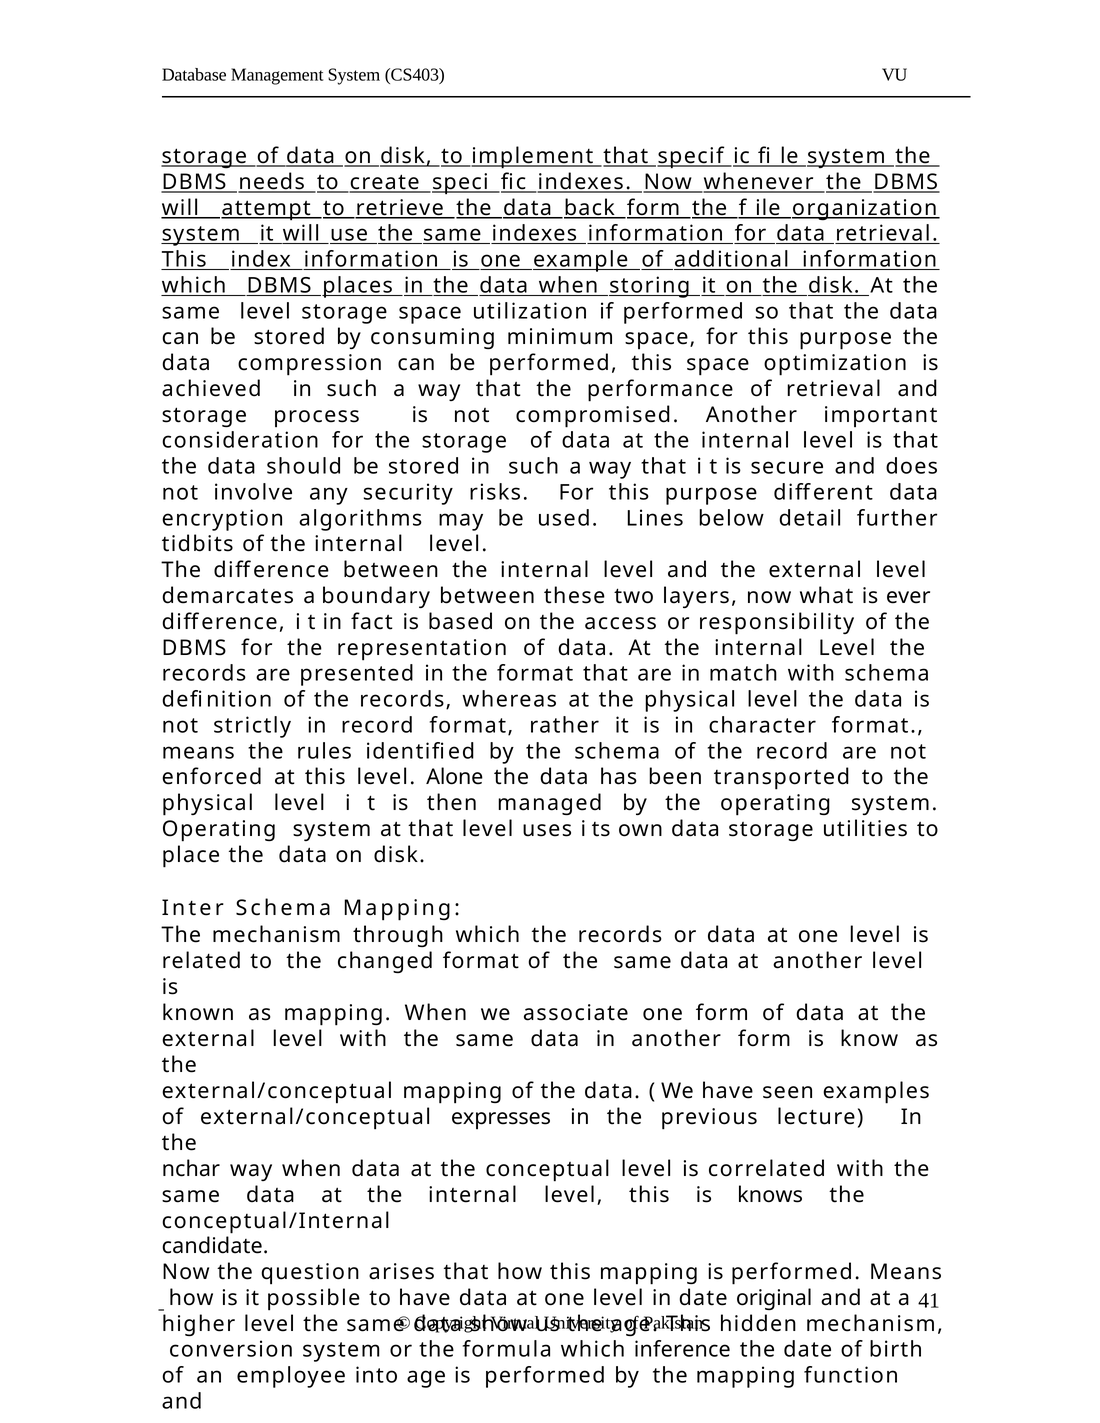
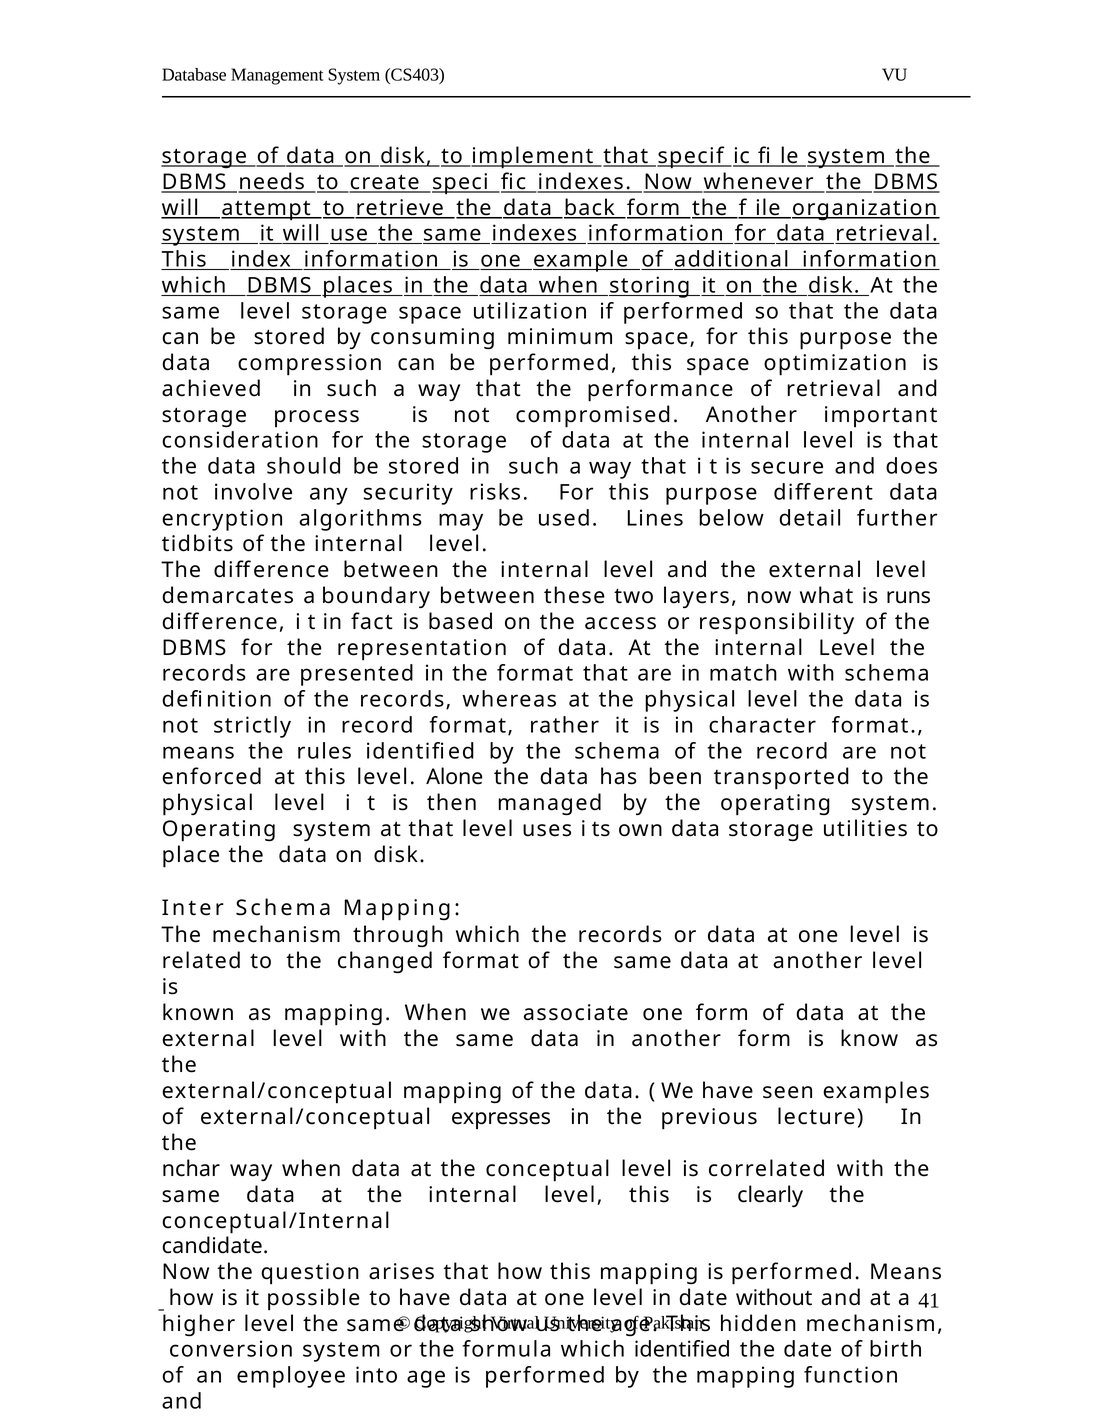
ever: ever -> runs
knows: knows -> clearly
original: original -> without
which inference: inference -> identified
